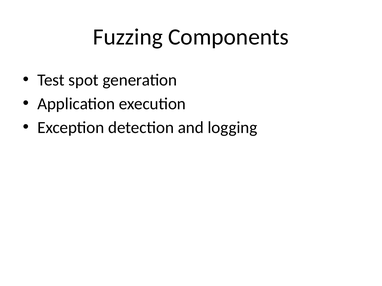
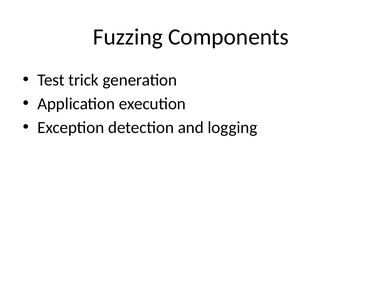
spot: spot -> trick
